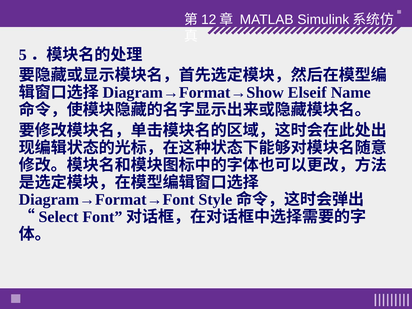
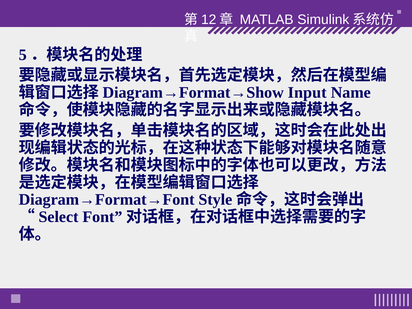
Elseif: Elseif -> Input
